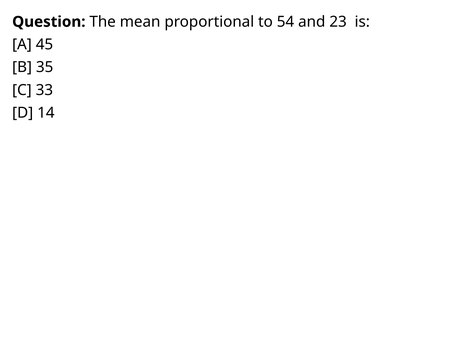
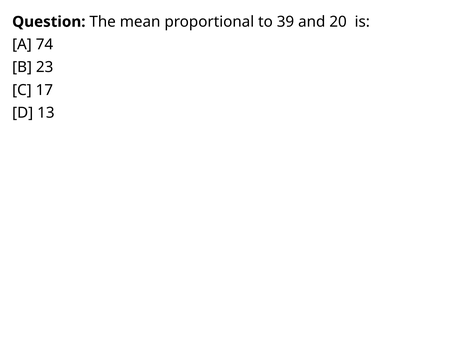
54: 54 -> 39
23: 23 -> 20
45: 45 -> 74
35: 35 -> 23
33: 33 -> 17
14: 14 -> 13
